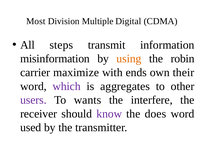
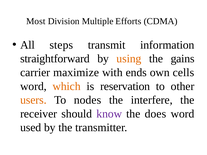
Digital: Digital -> Efforts
misinformation: misinformation -> straightforward
robin: robin -> gains
their: their -> cells
which colour: purple -> orange
aggregates: aggregates -> reservation
users colour: purple -> orange
wants: wants -> nodes
